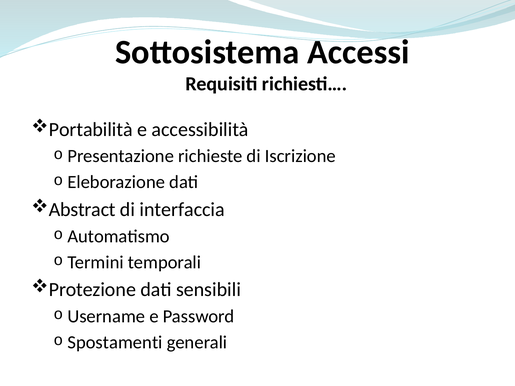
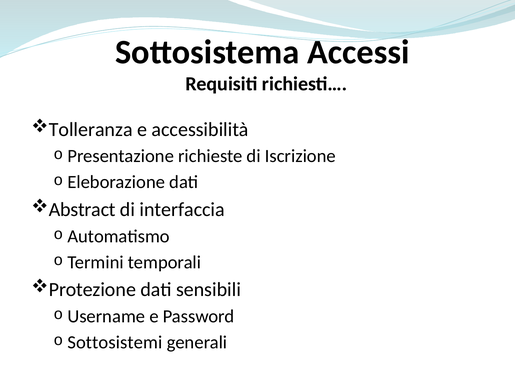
Portabilità: Portabilità -> Tolleranza
Spostamenti: Spostamenti -> Sottosistemi
